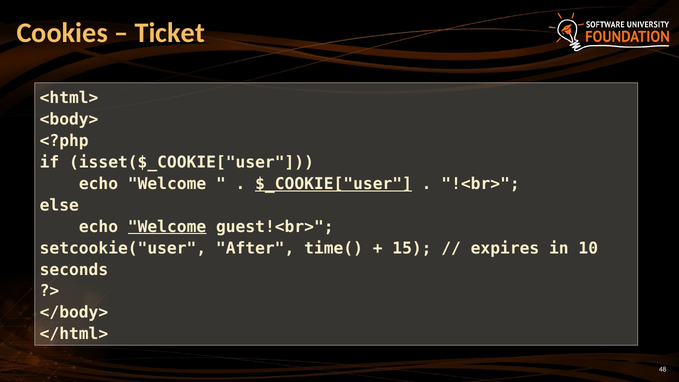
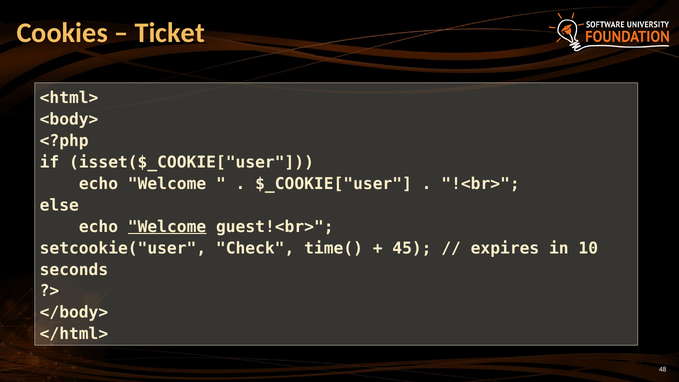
$_COOKIE["user underline: present -> none
After: After -> Check
15: 15 -> 45
